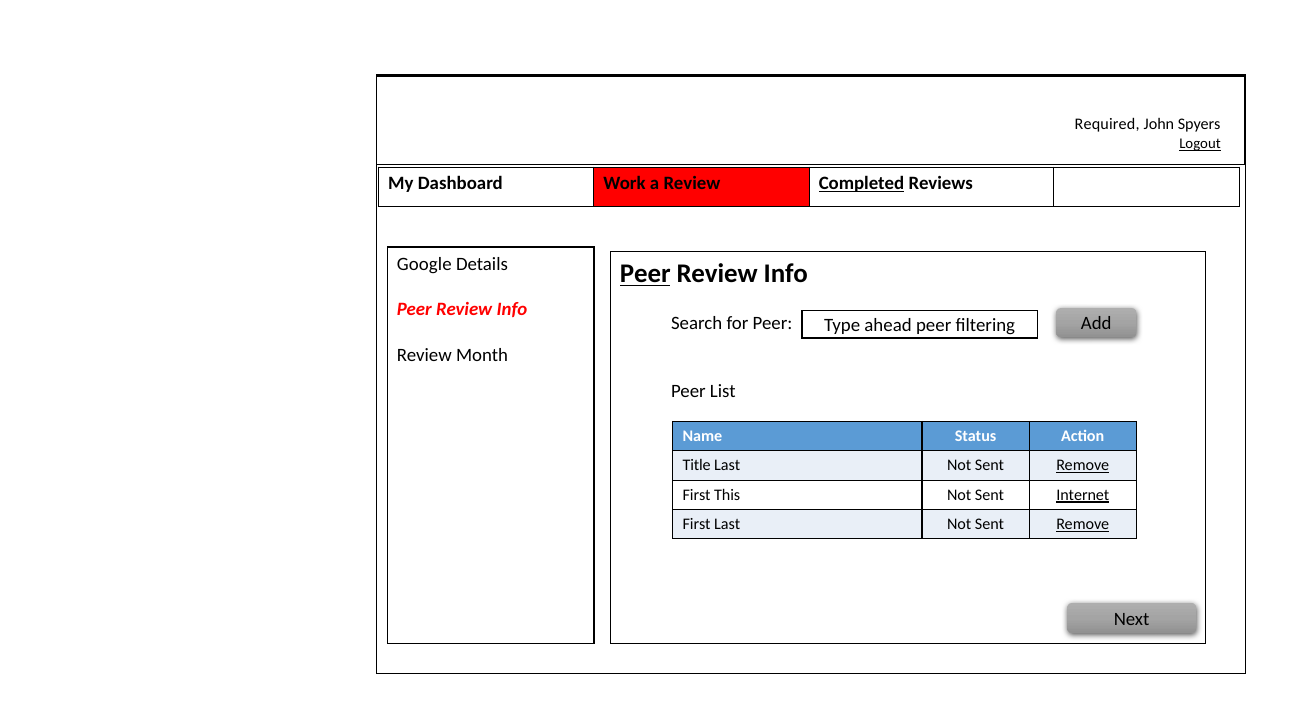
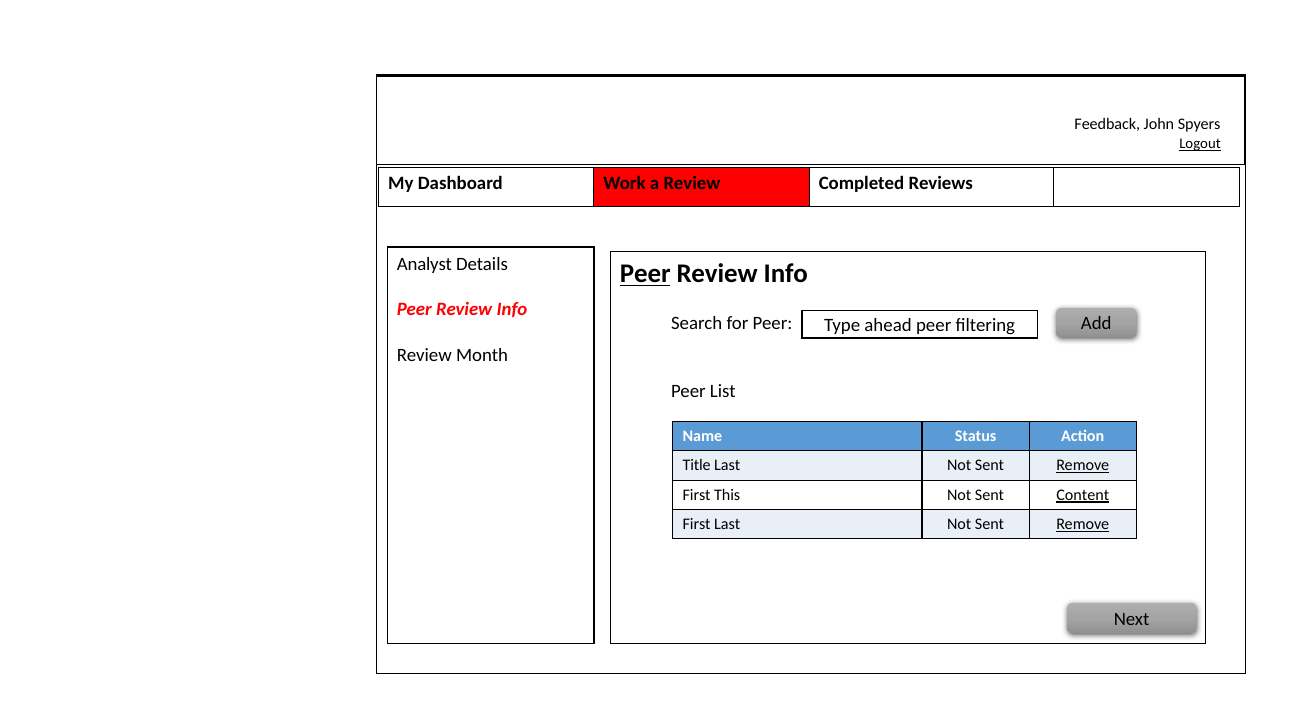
Required: Required -> Feedback
Completed underline: present -> none
Google: Google -> Analyst
Internet: Internet -> Content
